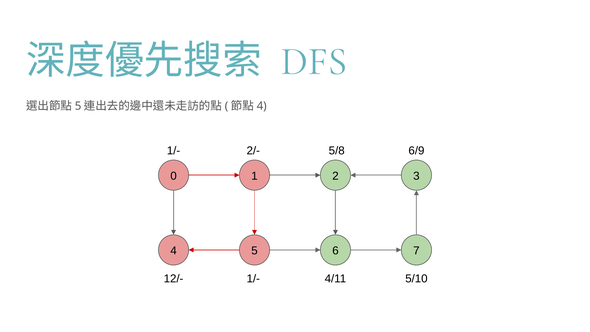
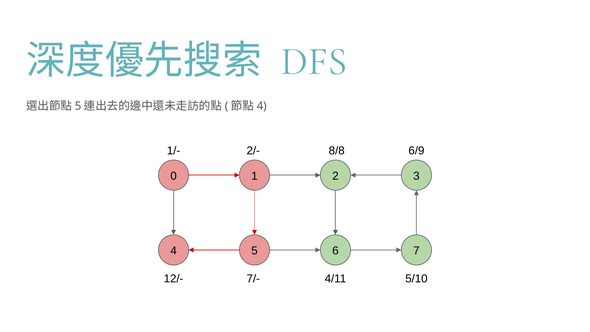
5/8: 5/8 -> 8/8
12/- 1/-: 1/- -> 7/-
